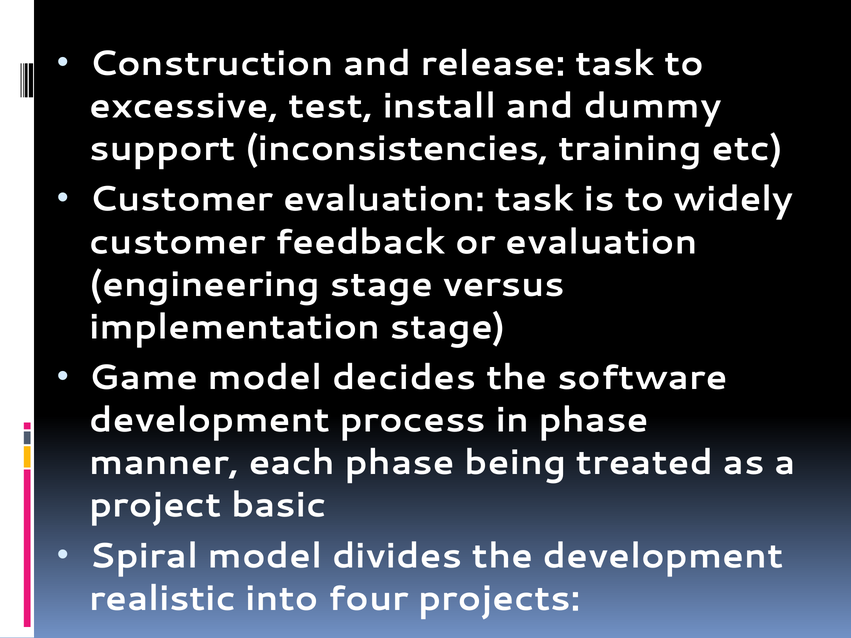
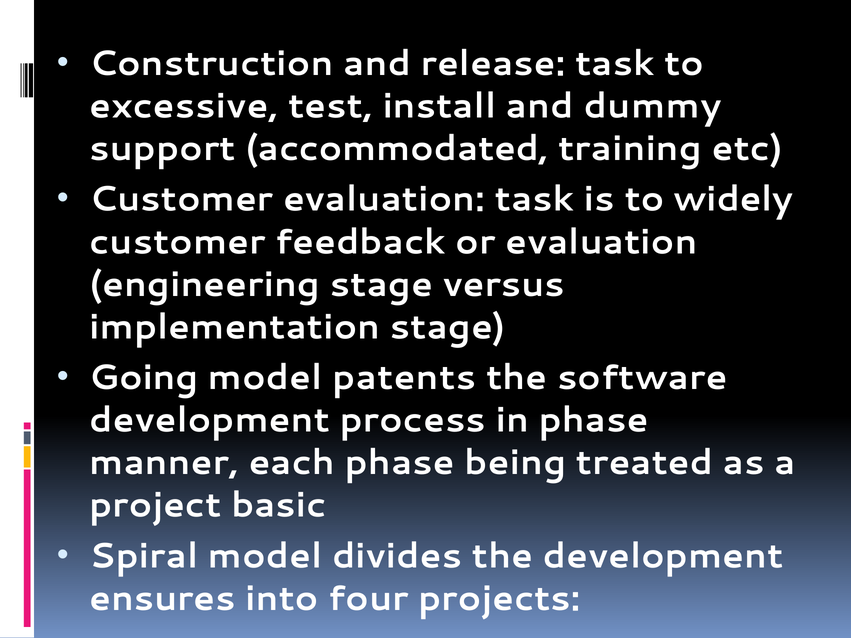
inconsistencies: inconsistencies -> accommodated
Game: Game -> Going
decides: decides -> patents
realistic: realistic -> ensures
